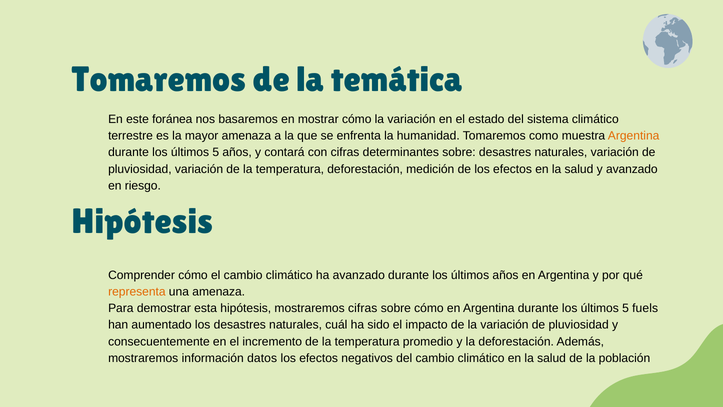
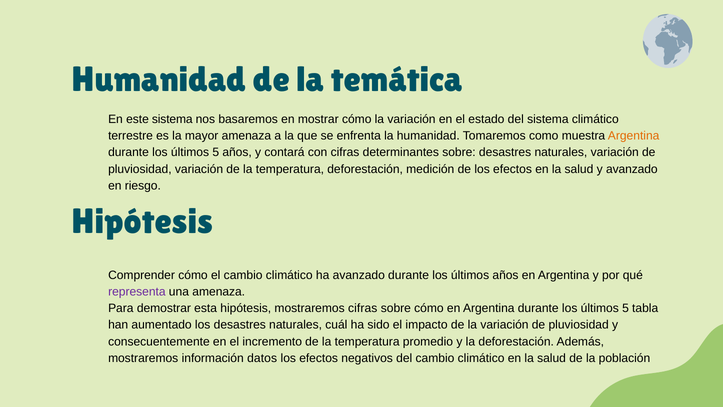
Tomaremos at (159, 80): Tomaremos -> Humanidad
este foránea: foránea -> sistema
representa colour: orange -> purple
fuels: fuels -> tabla
